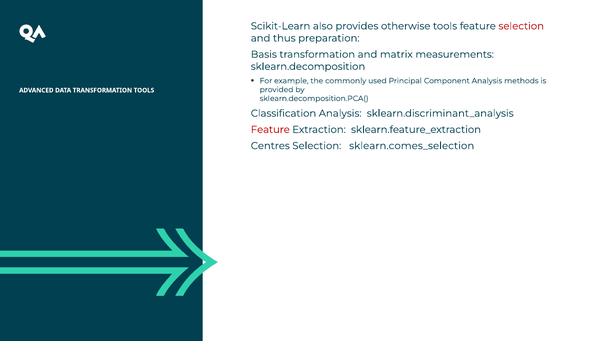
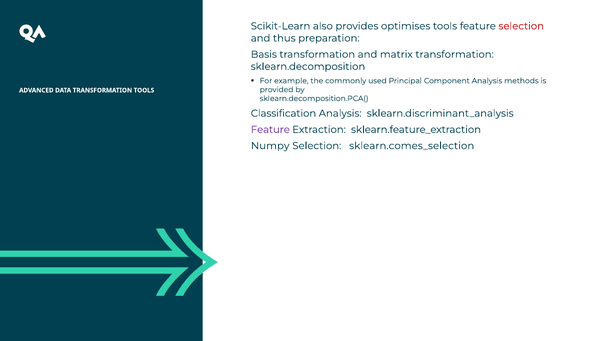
otherwise: otherwise -> optimises
matrix measurements: measurements -> transformation
Feature at (270, 130) colour: red -> purple
Centres: Centres -> Numpy
